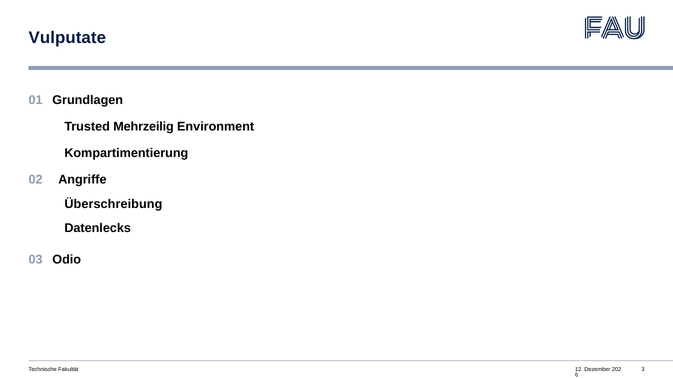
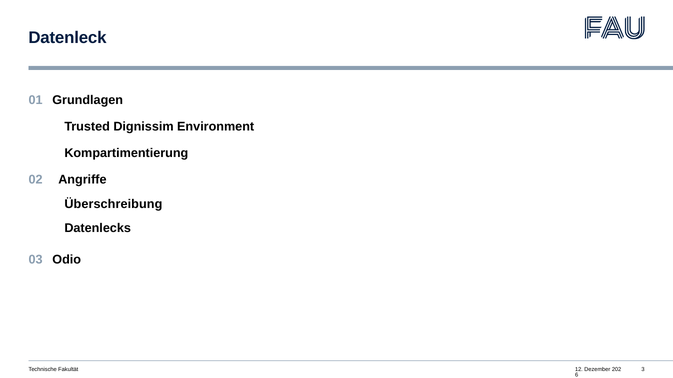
Vulputate: Vulputate -> Datenleck
Mehrzeilig: Mehrzeilig -> Dignissim
